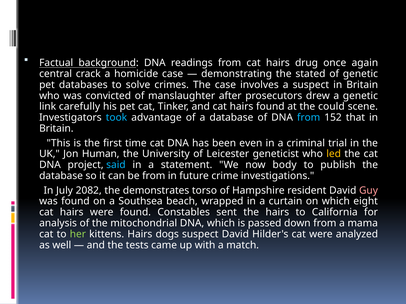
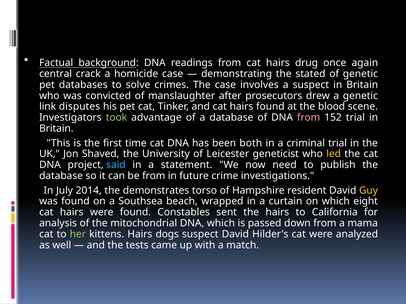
carefully: carefully -> disputes
could: could -> blood
took colour: light blue -> light green
from at (309, 118) colour: light blue -> pink
152 that: that -> trial
even: even -> both
Human: Human -> Shaved
body: body -> need
2082: 2082 -> 2014
Guy colour: pink -> yellow
